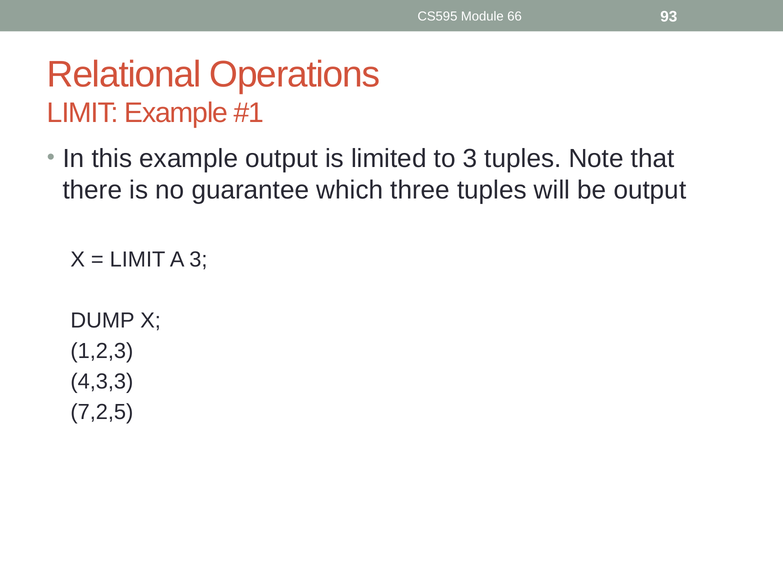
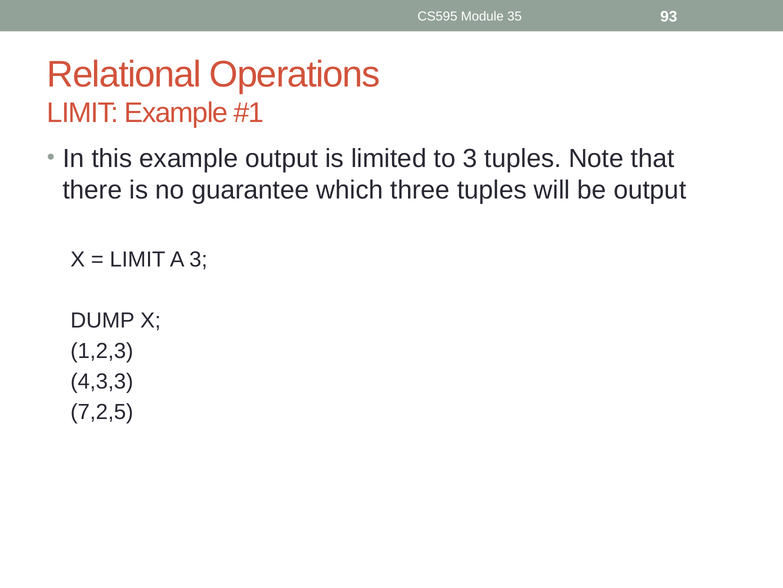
66: 66 -> 35
